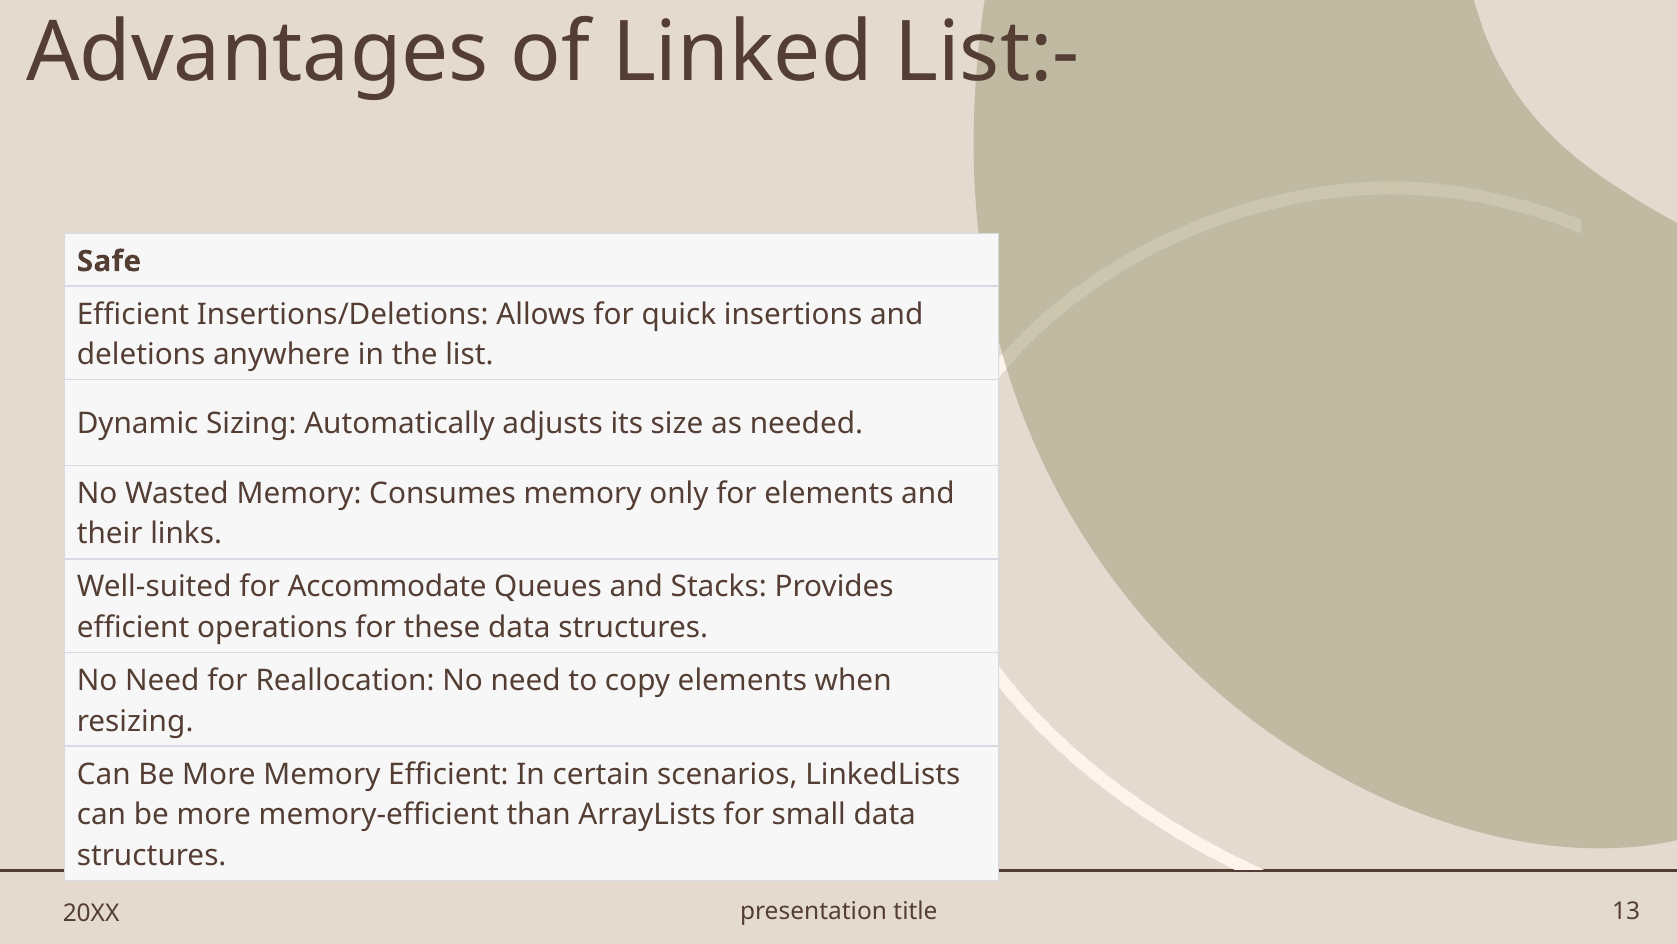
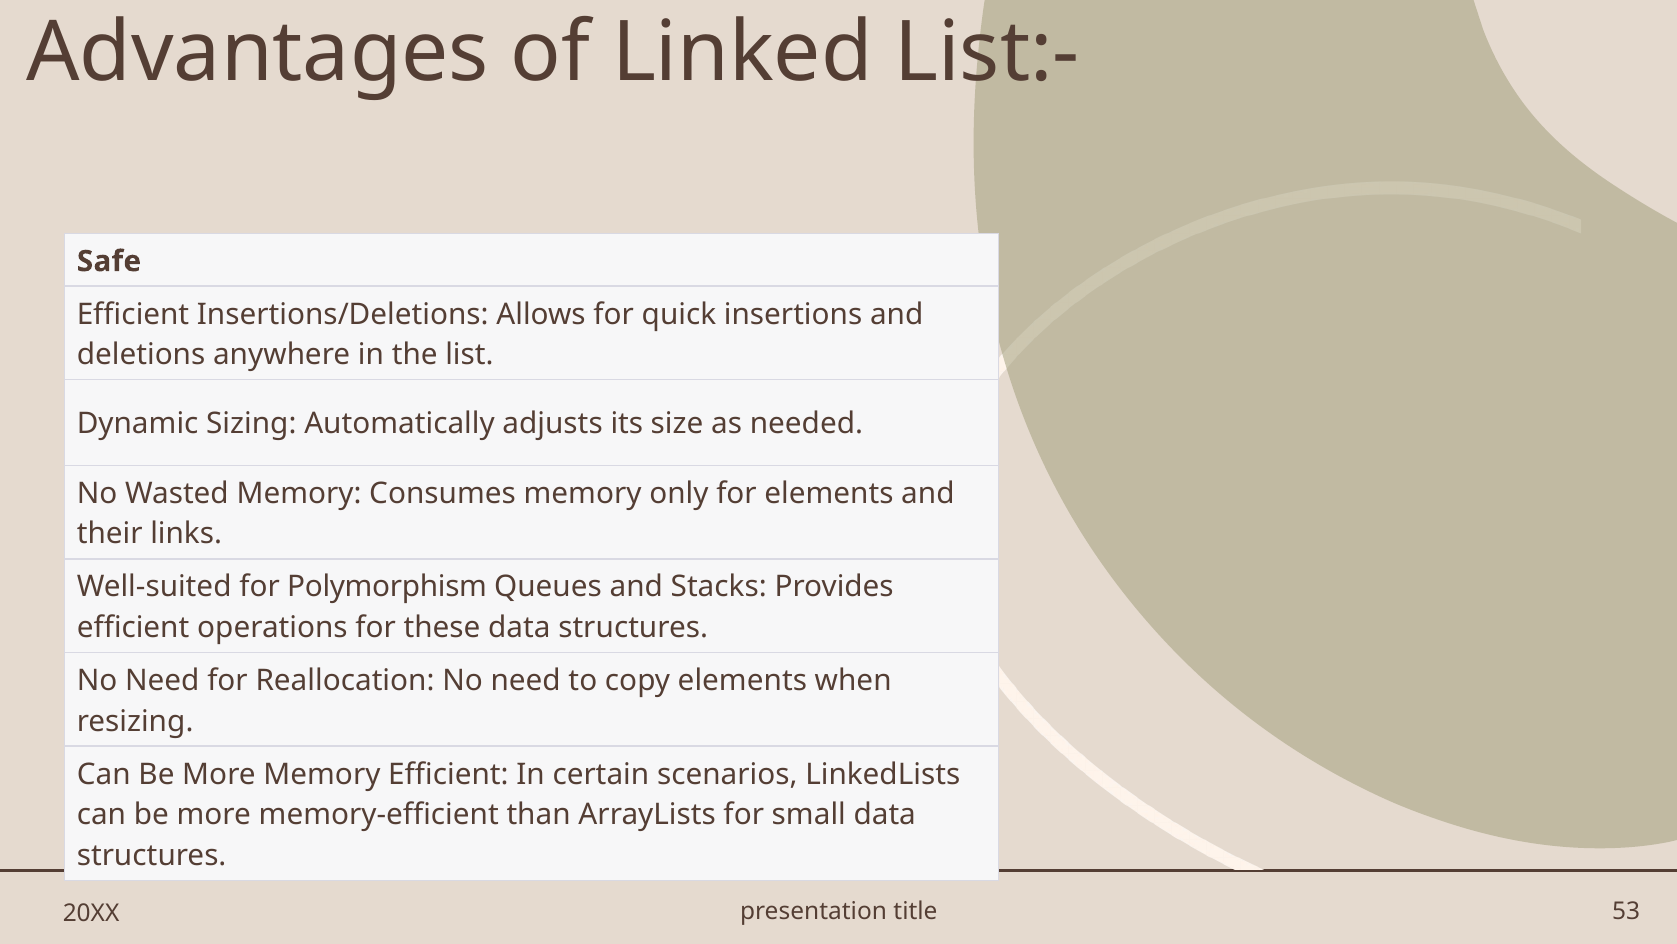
Accommodate: Accommodate -> Polymorphism
13: 13 -> 53
